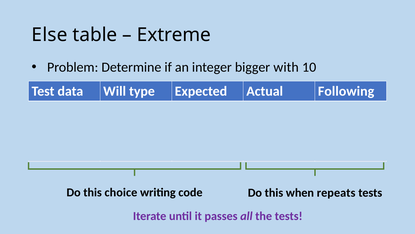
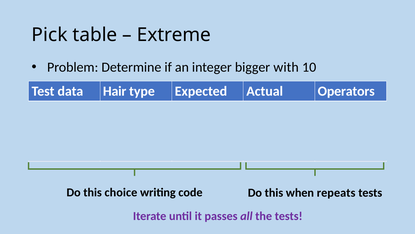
Else: Else -> Pick
Will: Will -> Hair
Following: Following -> Operators
